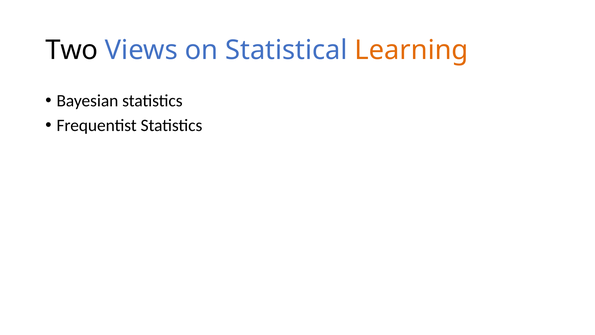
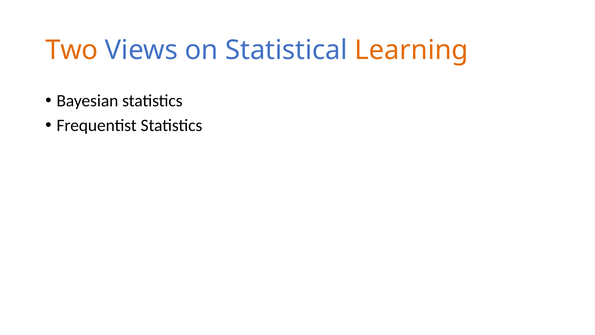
Two colour: black -> orange
